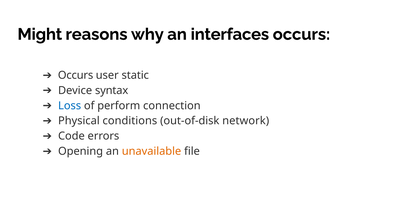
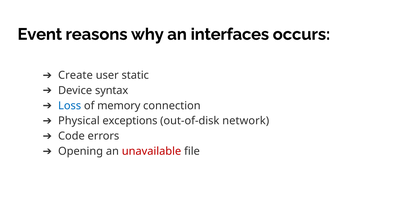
Might: Might -> Event
Occurs at (76, 75): Occurs -> Create
perform: perform -> memory
conditions: conditions -> exceptions
unavailable colour: orange -> red
